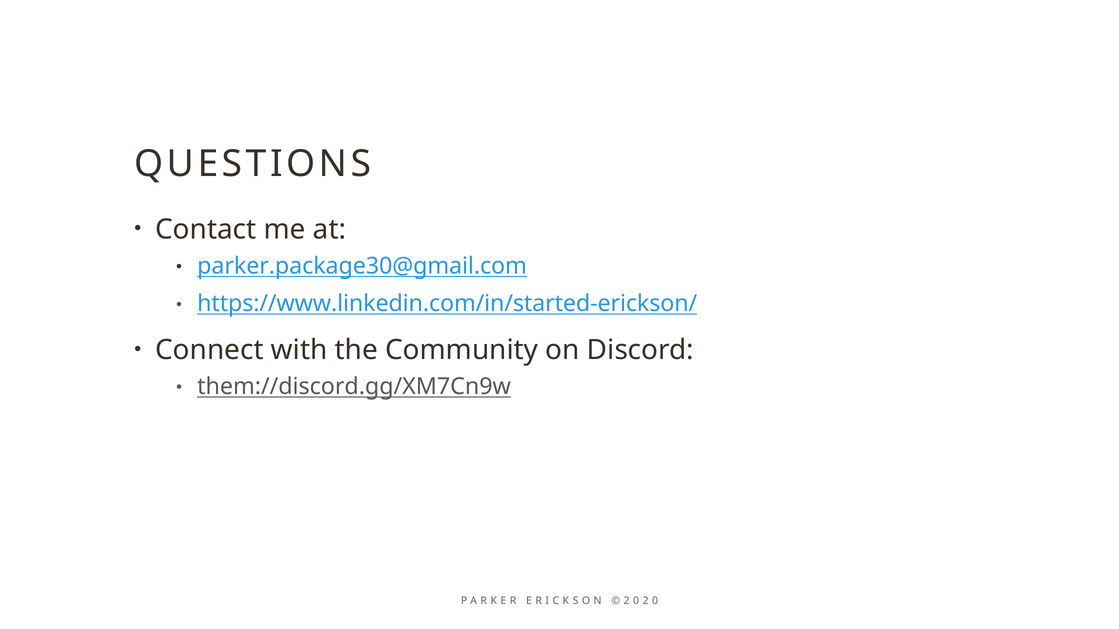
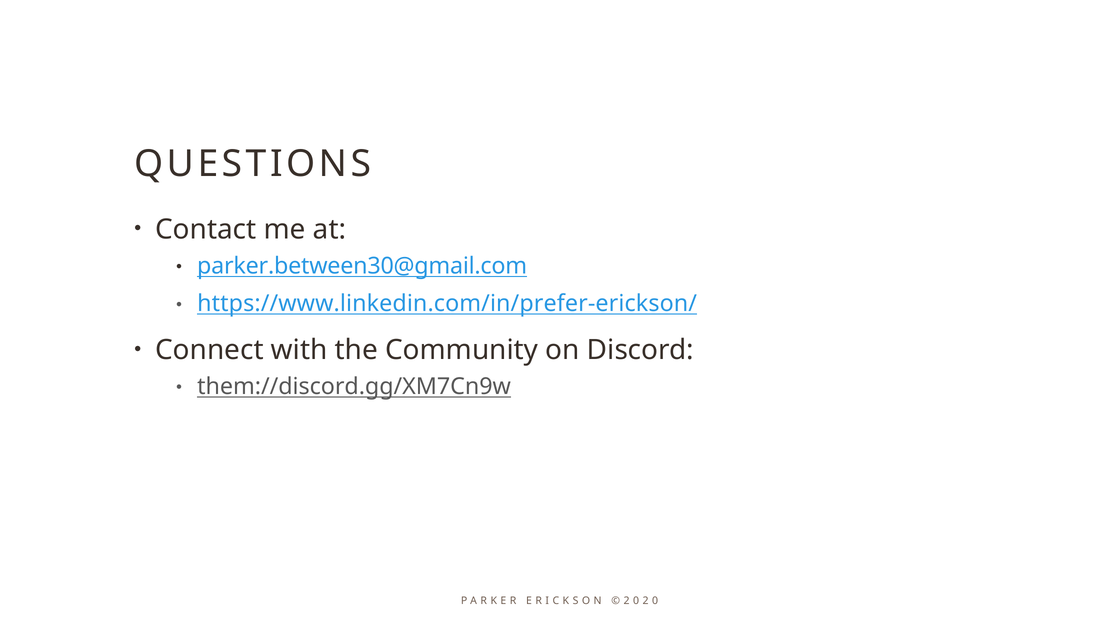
parker.package30@gmail.com: parker.package30@gmail.com -> parker.between30@gmail.com
https://www.linkedin.com/in/started-erickson/: https://www.linkedin.com/in/started-erickson/ -> https://www.linkedin.com/in/prefer-erickson/
